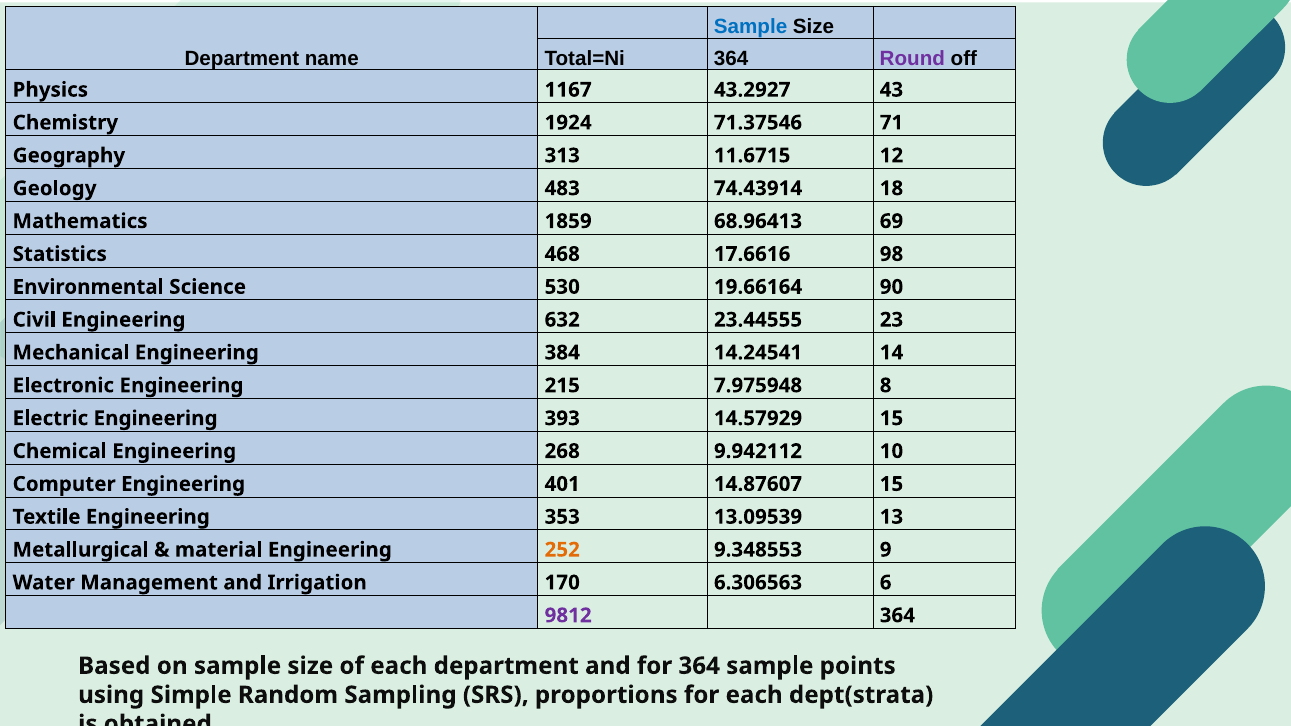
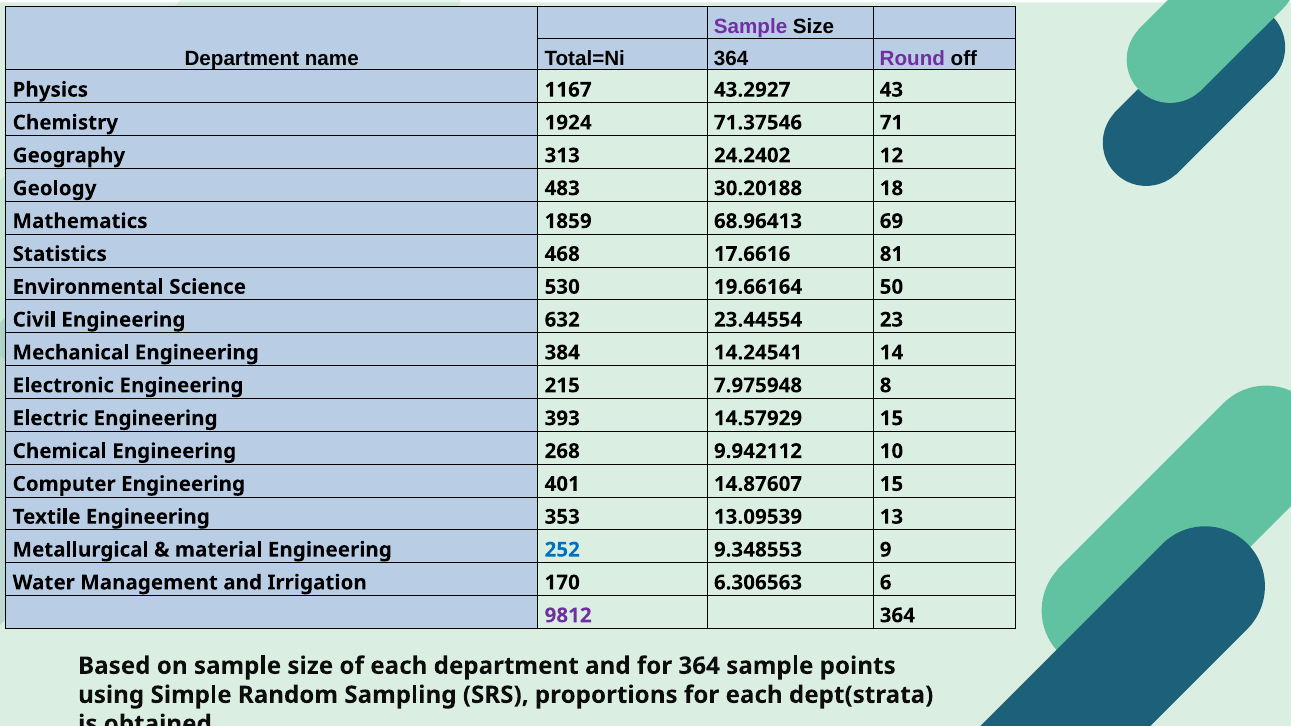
Sample at (751, 27) colour: blue -> purple
11.6715: 11.6715 -> 24.2402
74.43914: 74.43914 -> 30.20188
98: 98 -> 81
90: 90 -> 50
23.44555: 23.44555 -> 23.44554
252 colour: orange -> blue
